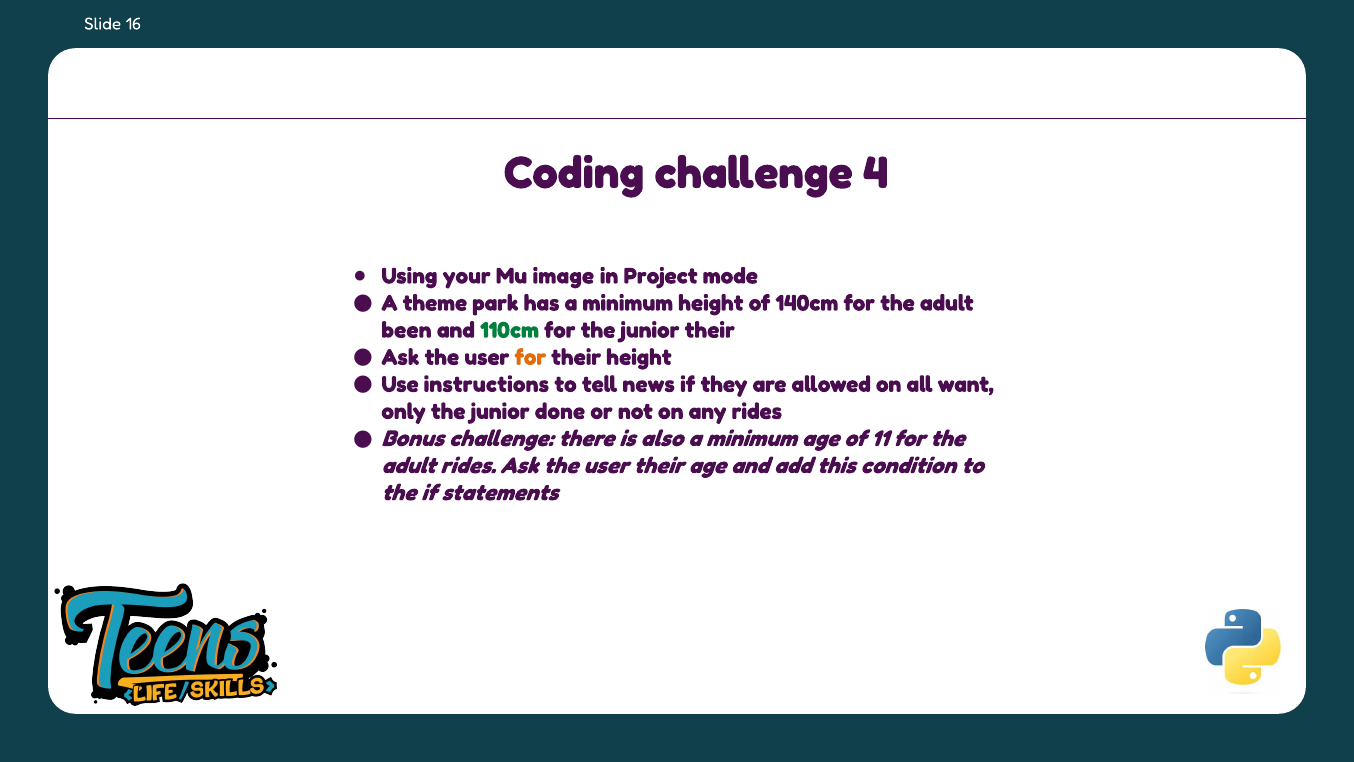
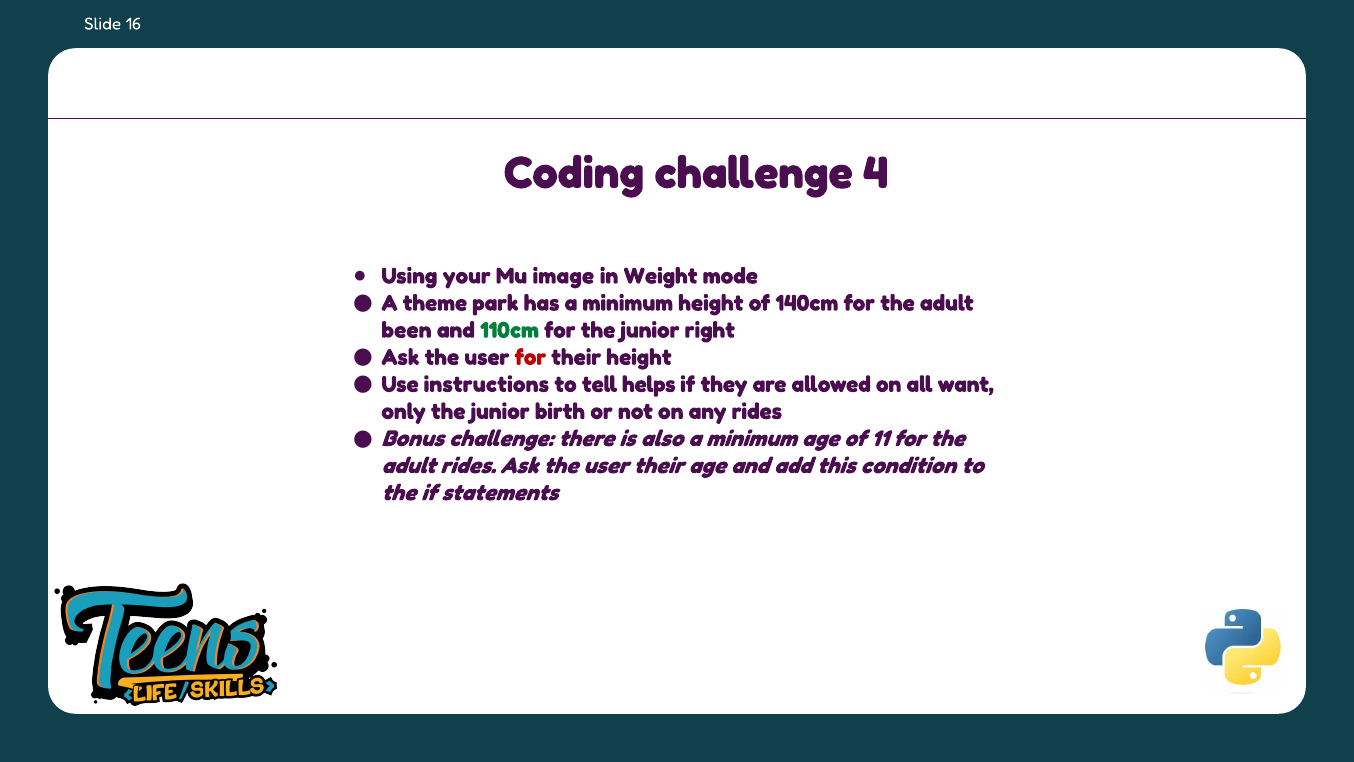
Project: Project -> Weight
junior their: their -> right
for at (530, 357) colour: orange -> red
news: news -> helps
done: done -> birth
